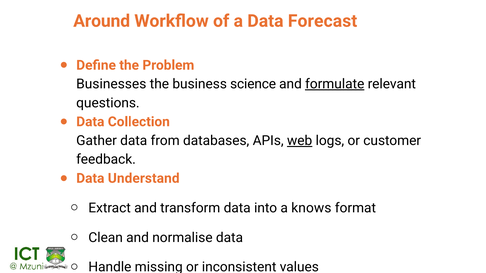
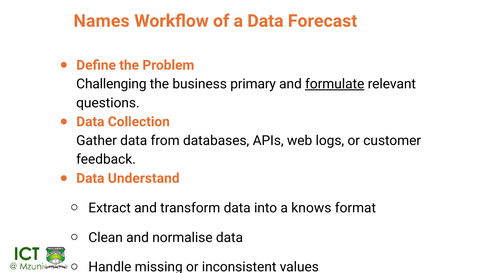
Around: Around -> Names
Businesses: Businesses -> Challenging
science: science -> primary
web underline: present -> none
